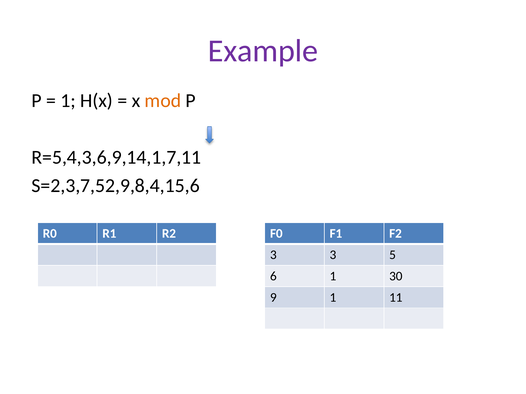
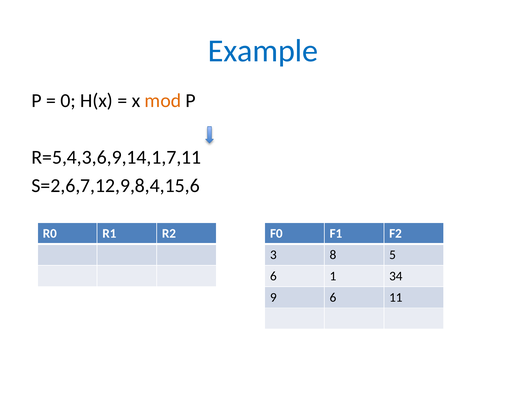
Example colour: purple -> blue
1 at (68, 101): 1 -> 0
S=2,3,7,52,9,8,4,15,6: S=2,3,7,52,9,8,4,15,6 -> S=2,6,7,12,9,8,4,15,6
3 3: 3 -> 8
30: 30 -> 34
9 1: 1 -> 6
